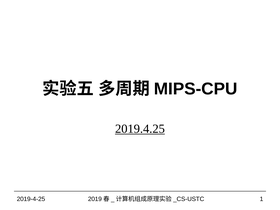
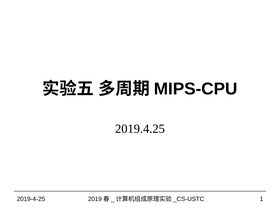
2019.4.25 underline: present -> none
